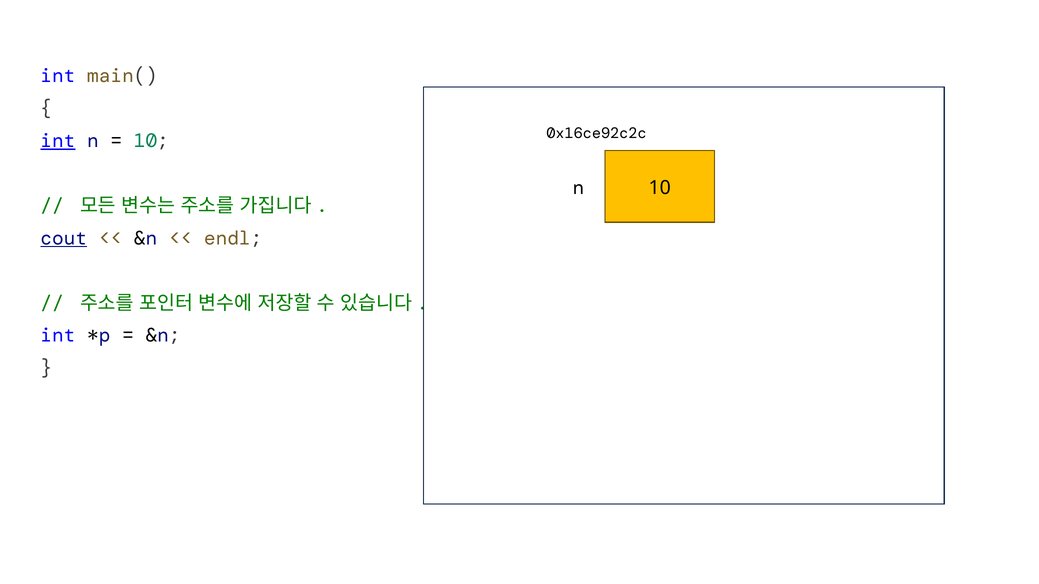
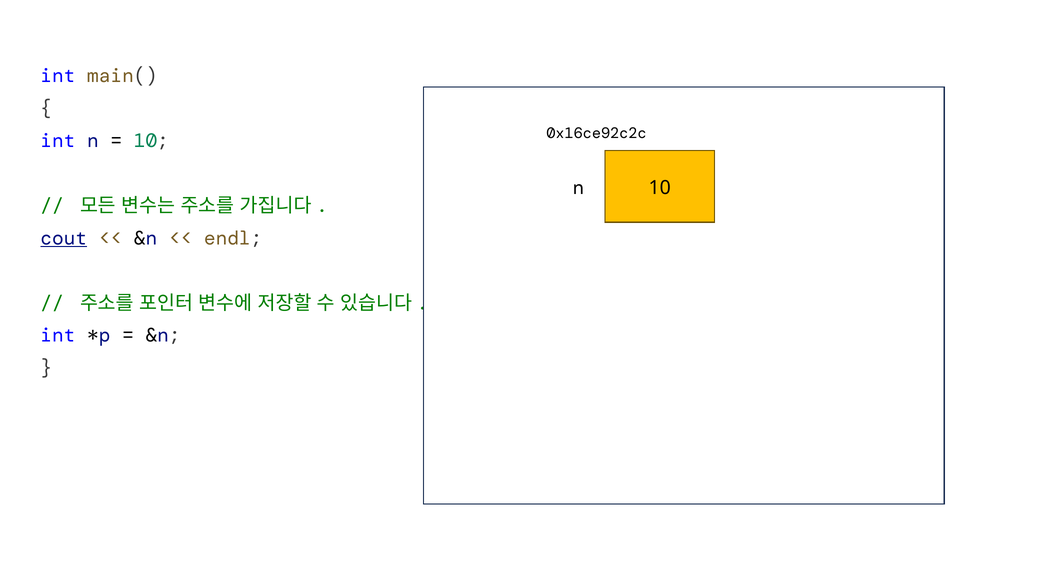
int at (58, 141) underline: present -> none
